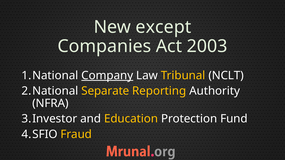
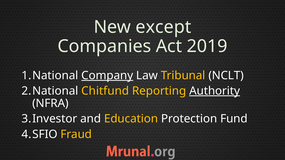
2003: 2003 -> 2019
Separate: Separate -> Chitfund
Authority underline: none -> present
